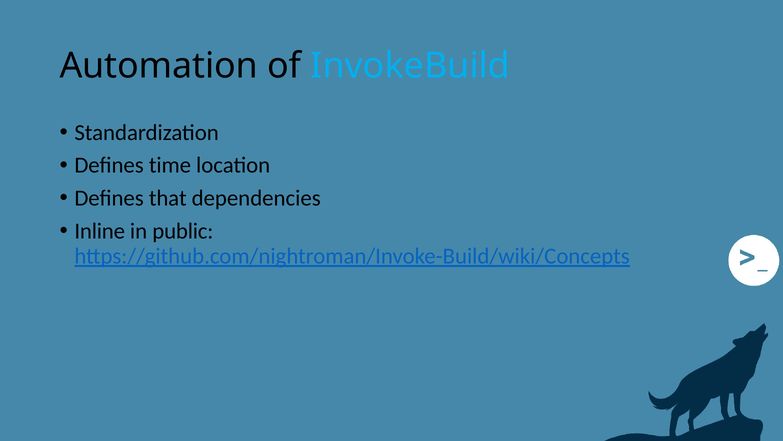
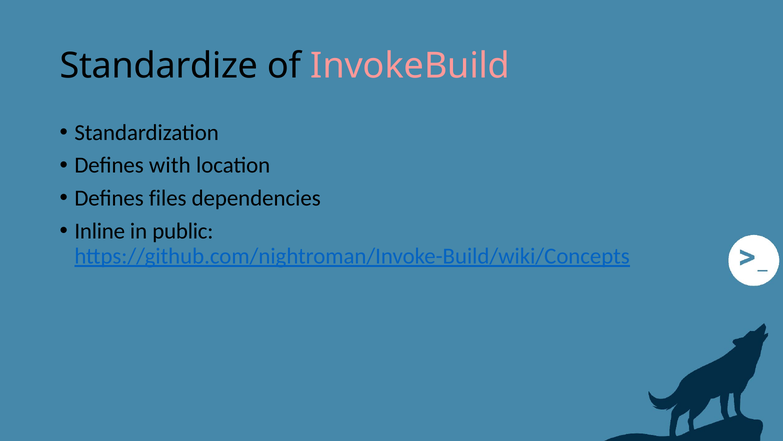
Automation: Automation -> Standardize
InvokeBuild colour: light blue -> pink
time: time -> with
that: that -> files
